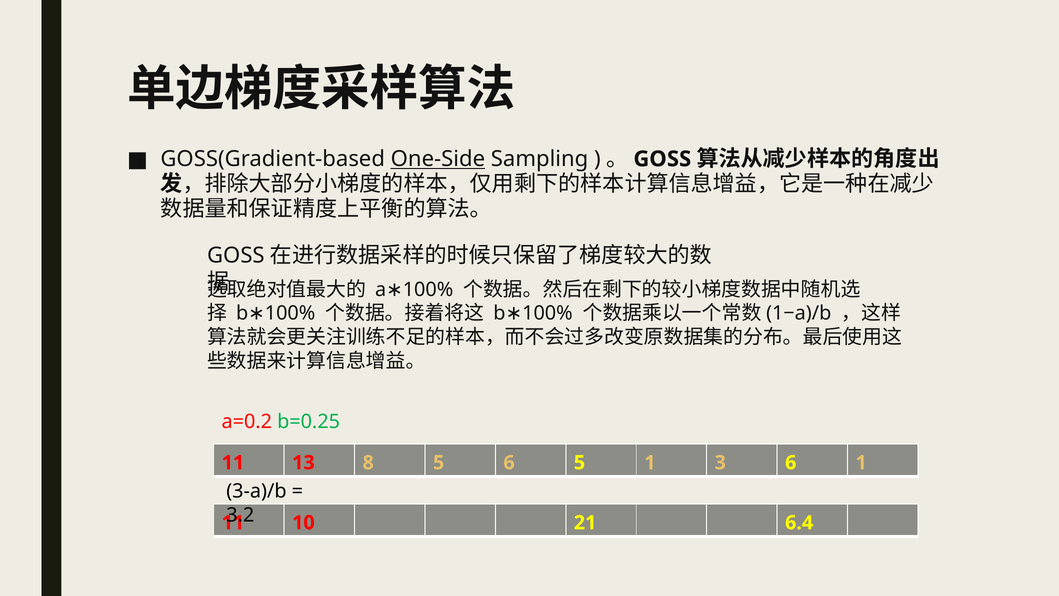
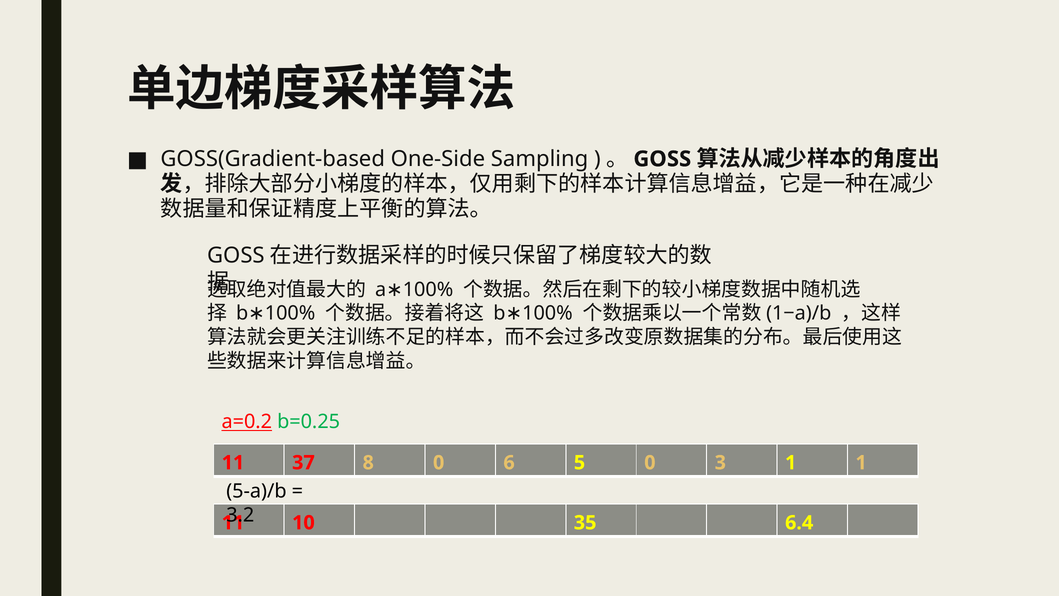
One-Side underline: present -> none
a=0.2 underline: none -> present
13: 13 -> 37
8 5: 5 -> 0
5 1: 1 -> 0
3 6: 6 -> 1
3-a)/b: 3-a)/b -> 5-a)/b
21: 21 -> 35
